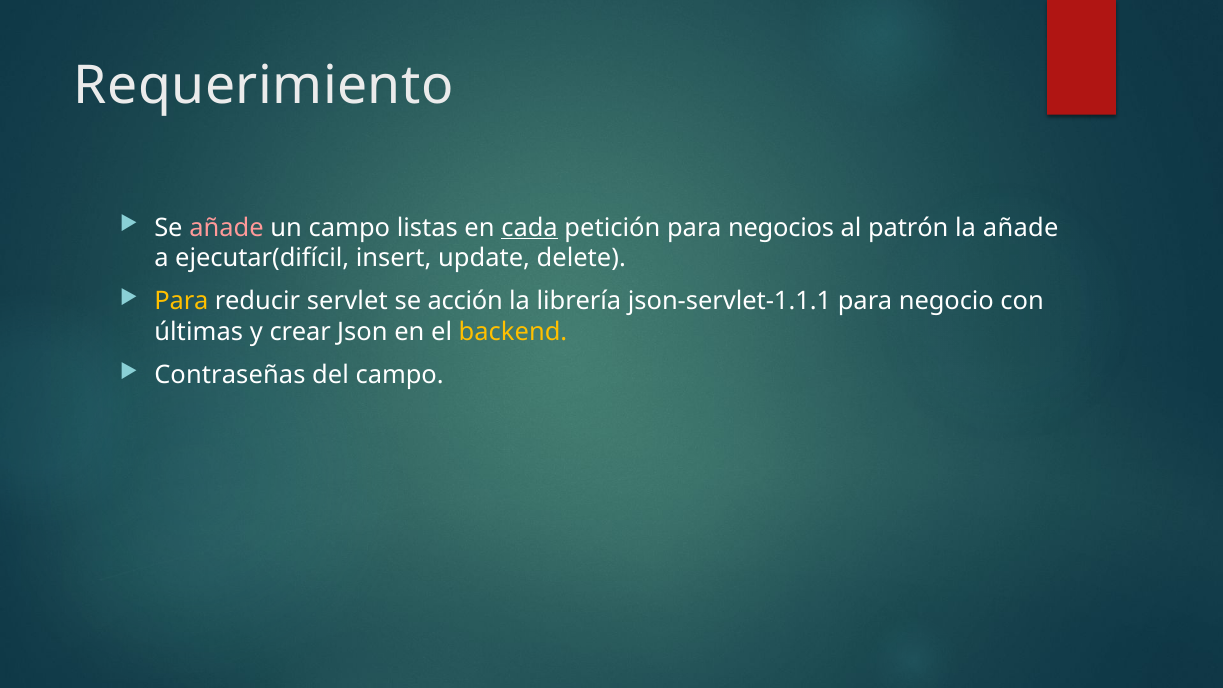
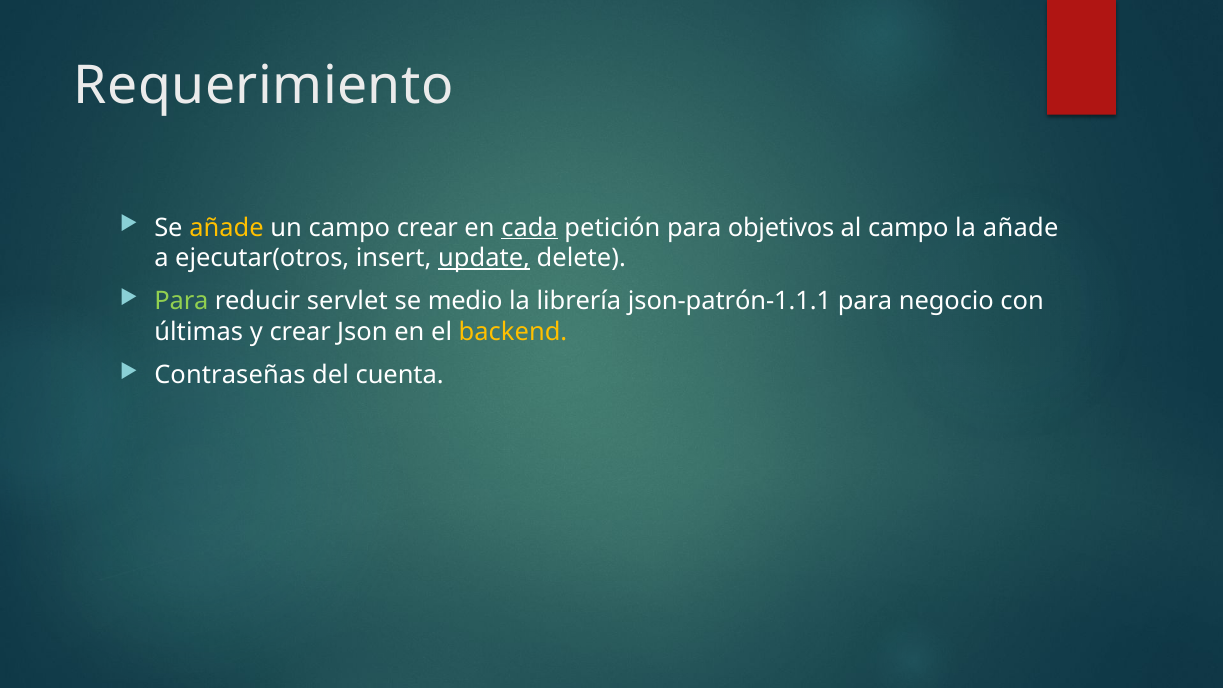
añade at (226, 228) colour: pink -> yellow
campo listas: listas -> crear
negocios: negocios -> objetivos
al patrón: patrón -> campo
ejecutar(difícil: ejecutar(difícil -> ejecutar(otros
update underline: none -> present
Para at (181, 302) colour: yellow -> light green
acción: acción -> medio
json-servlet-1.1.1: json-servlet-1.1.1 -> json-patrón-1.1.1
del campo: campo -> cuenta
